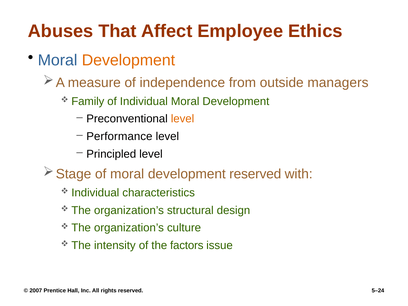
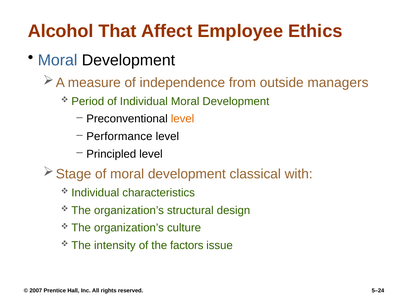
Abuses: Abuses -> Alcohol
Development at (128, 60) colour: orange -> black
Family: Family -> Period
development reserved: reserved -> classical
